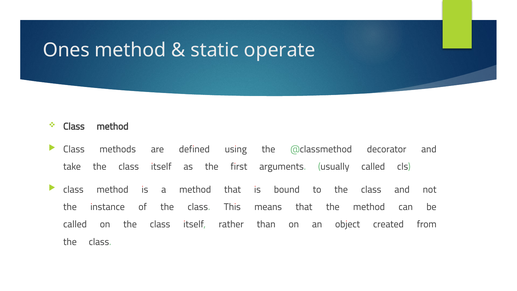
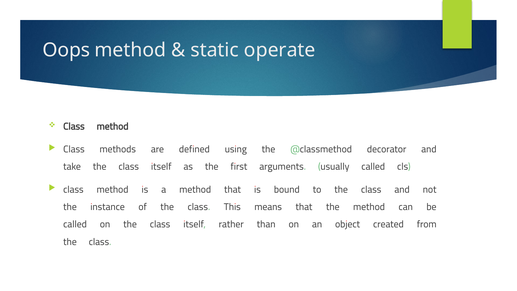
Ones: Ones -> Oops
